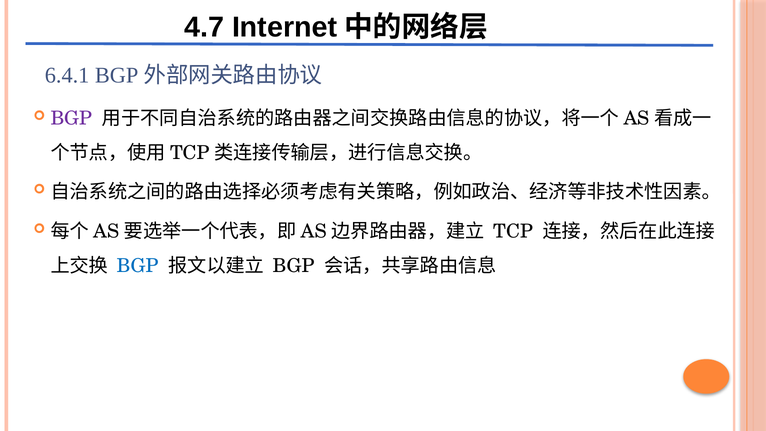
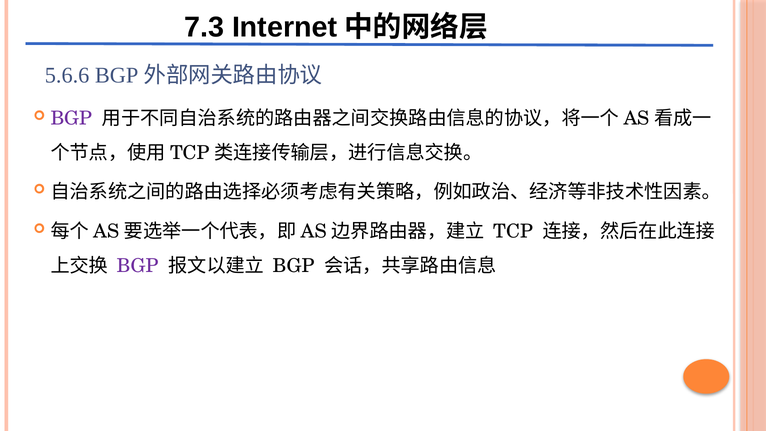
4.7: 4.7 -> 7.3
6.4.1: 6.4.1 -> 5.6.6
BGP at (138, 266) colour: blue -> purple
